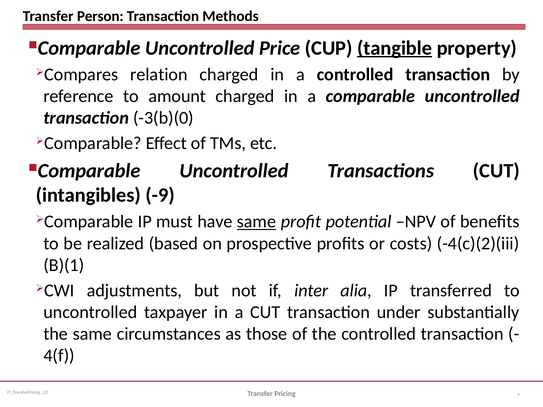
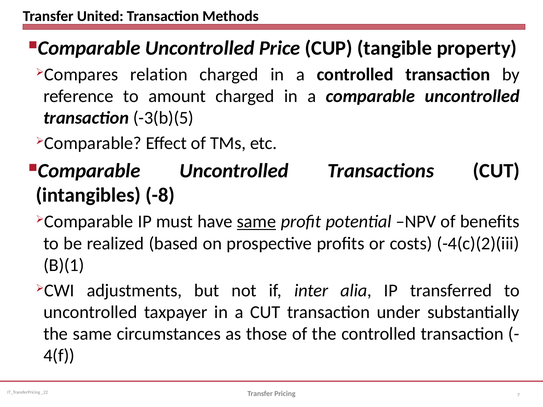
Person: Person -> United
tangible underline: present -> none
-3(b)(0: -3(b)(0 -> -3(b)(5
-9: -9 -> -8
